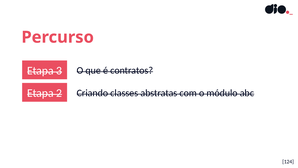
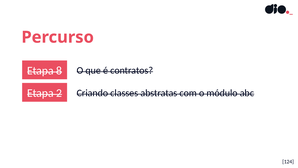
3: 3 -> 8
